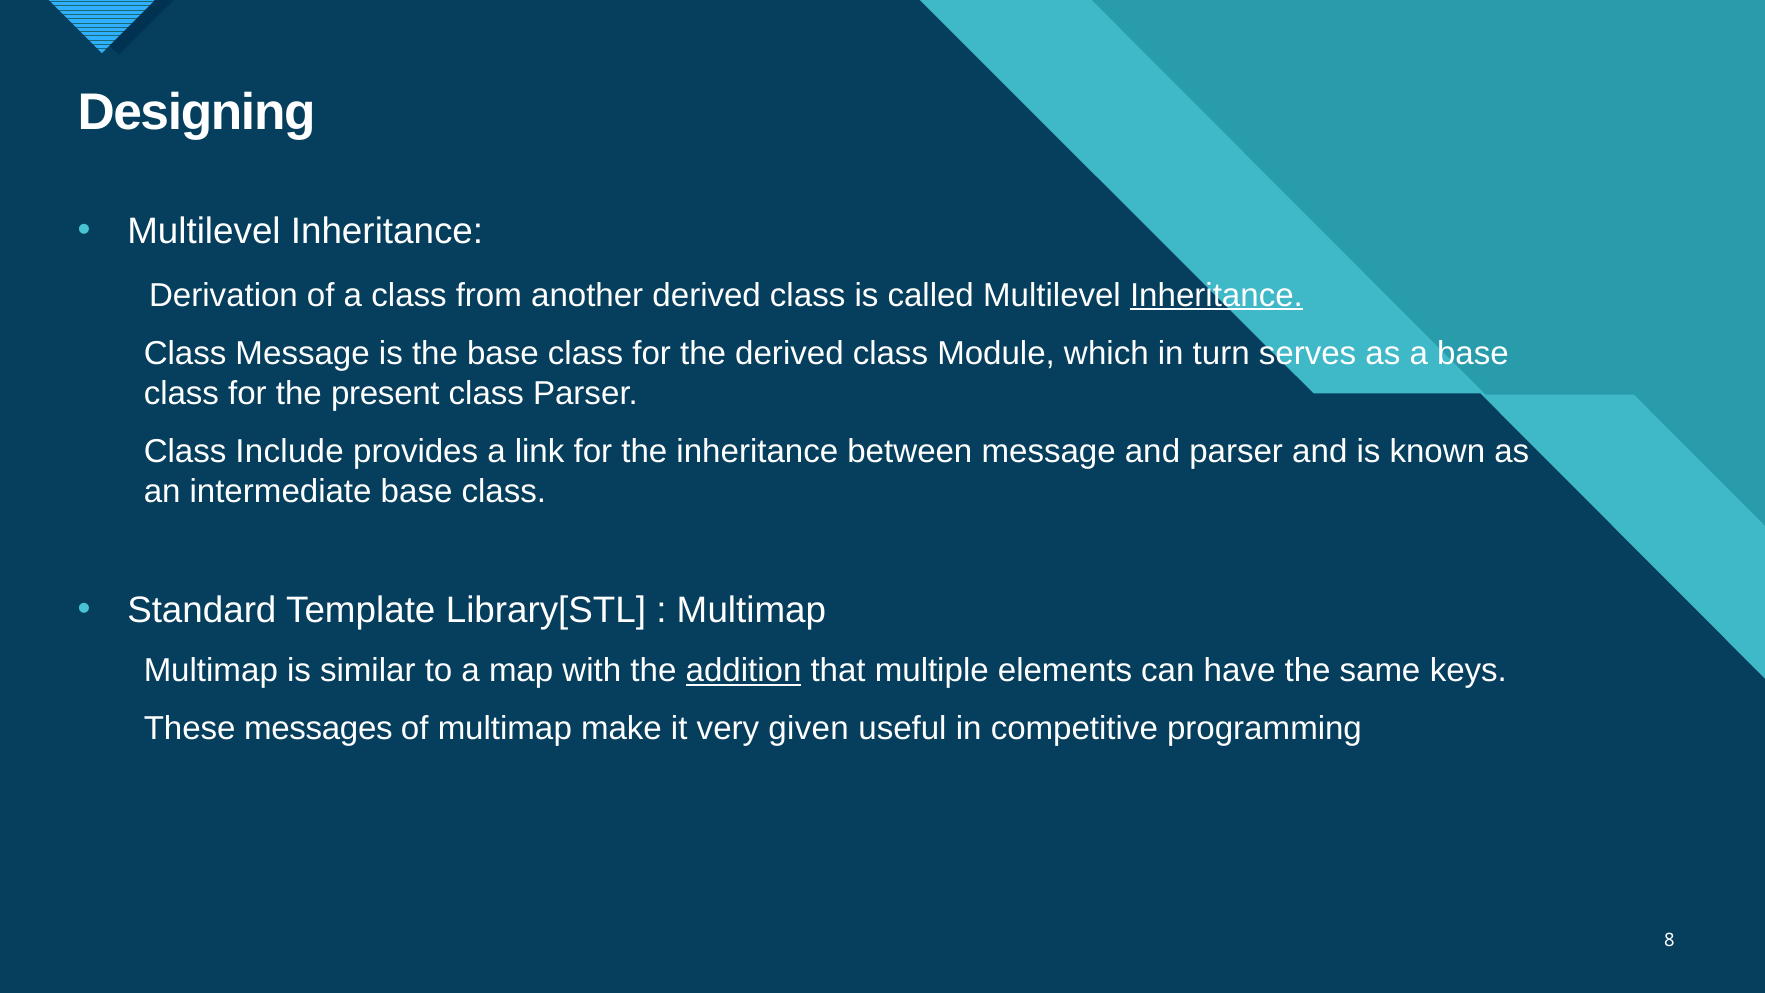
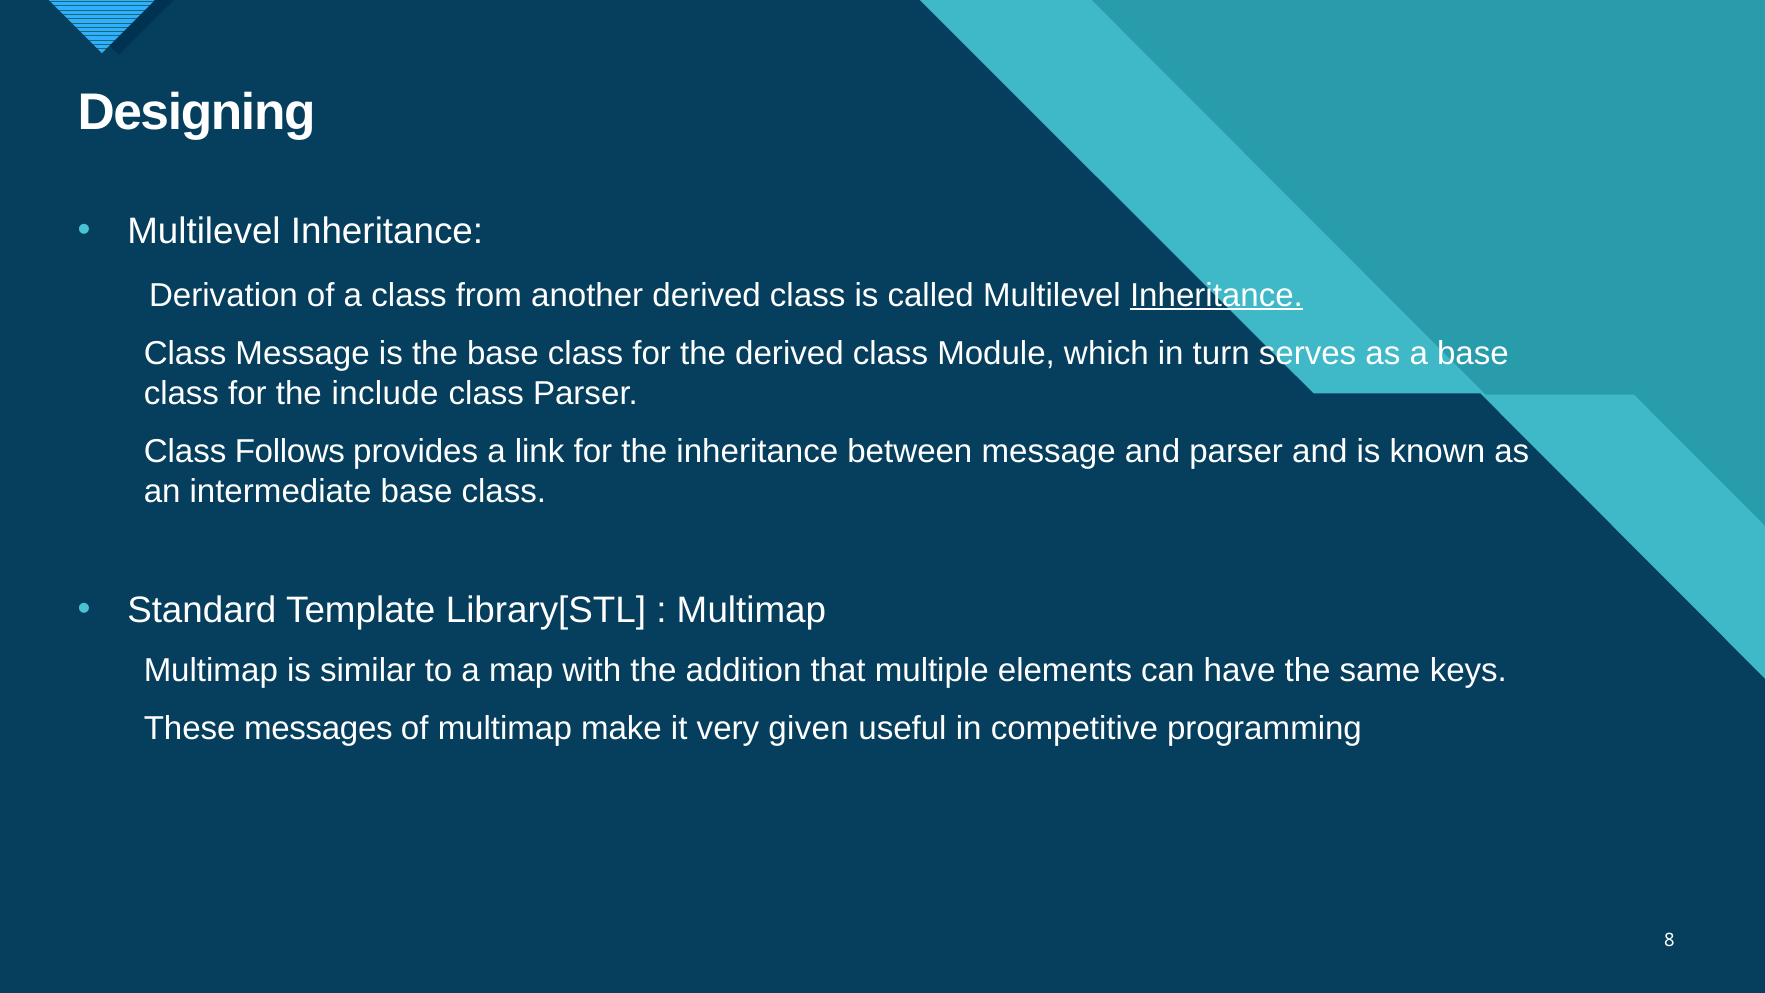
present: present -> include
Include: Include -> Follows
addition underline: present -> none
